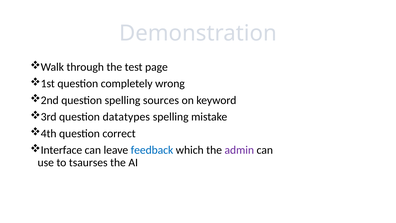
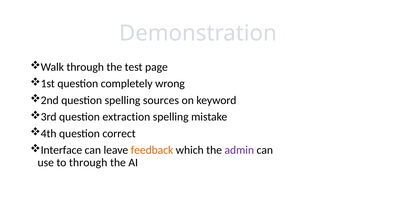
datatypes: datatypes -> extraction
feedback colour: blue -> orange
to tsaurses: tsaurses -> through
